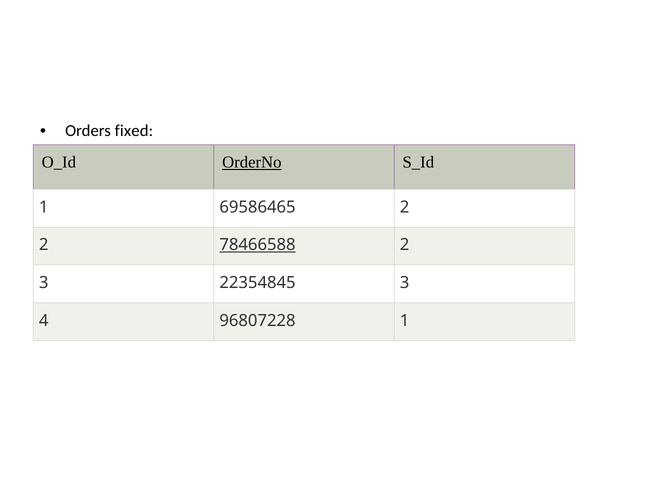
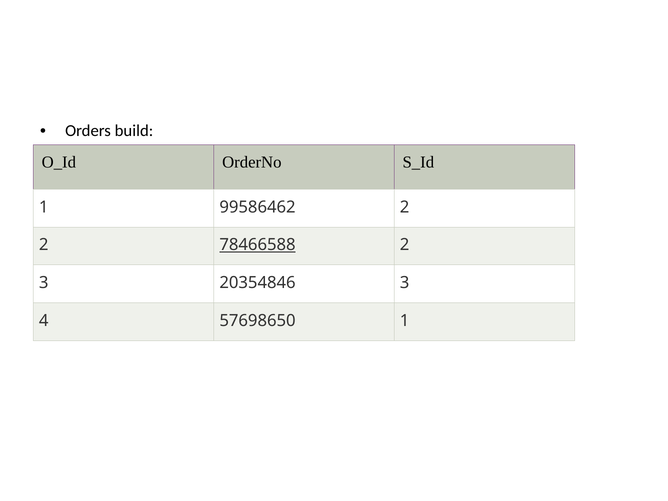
fixed: fixed -> build
OrderNo underline: present -> none
69586465: 69586465 -> 99586462
22354845: 22354845 -> 20354846
96807228: 96807228 -> 57698650
